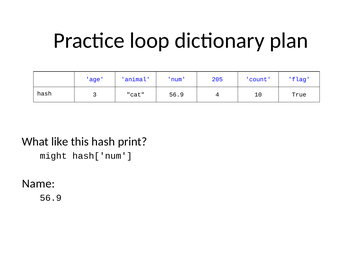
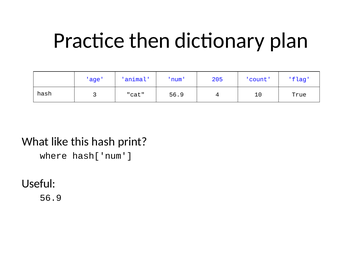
loop: loop -> then
might: might -> where
Name: Name -> Useful
